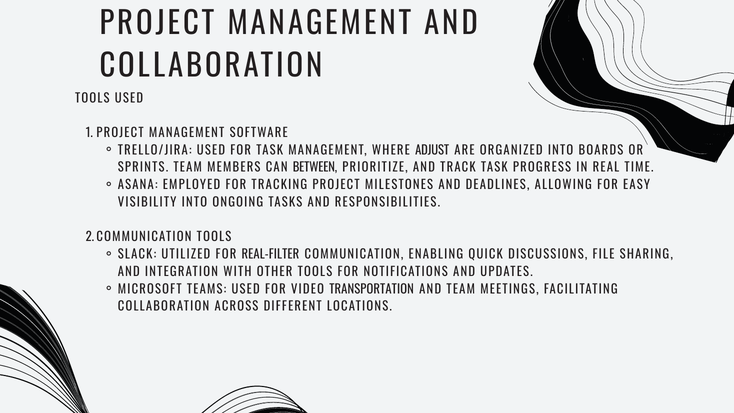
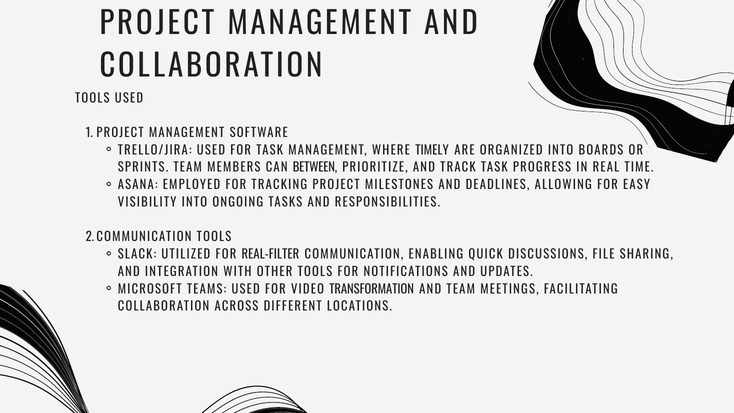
ADJUST: ADJUST -> TIMELY
TRANSPORTATION: TRANSPORTATION -> TRANSFORMATION
